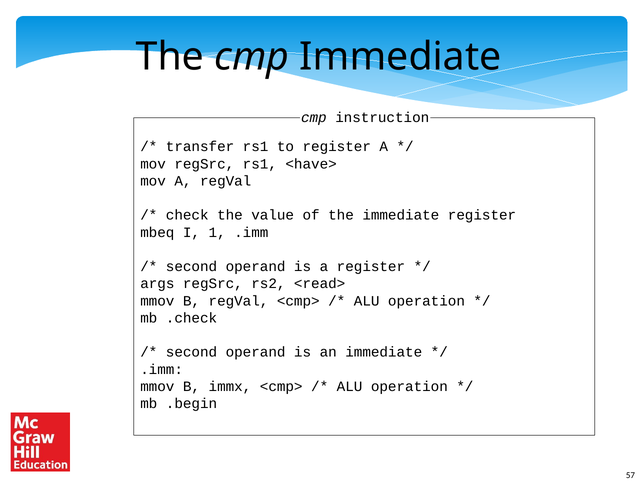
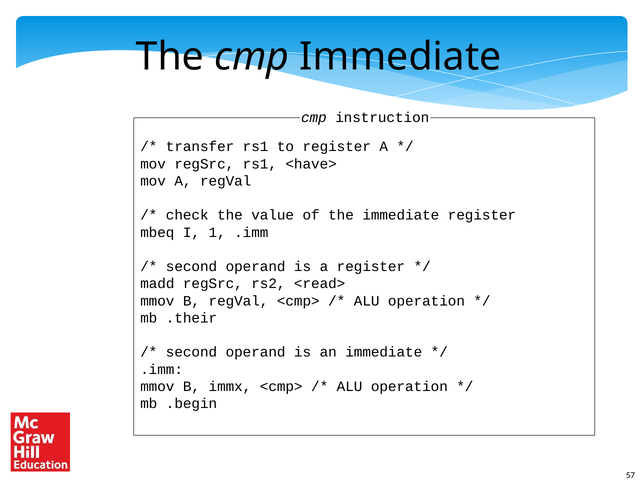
args: args -> madd
.check: .check -> .their
